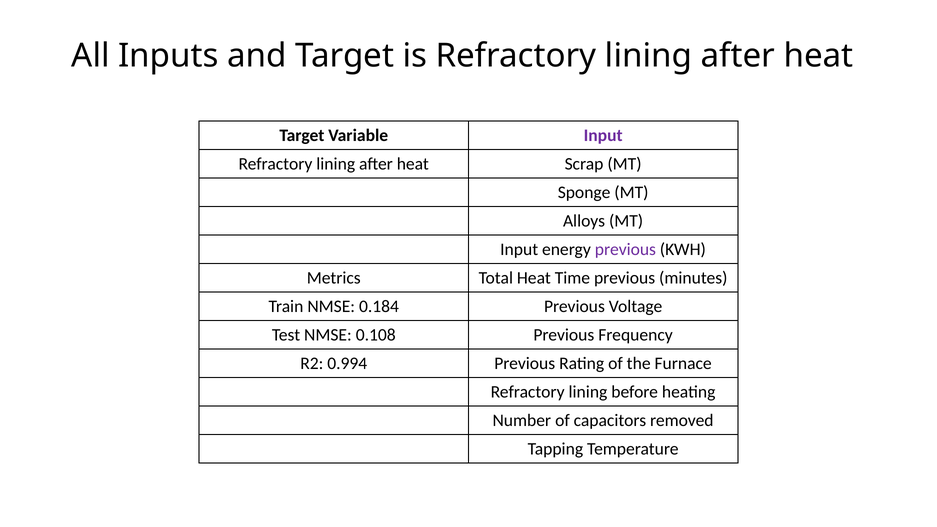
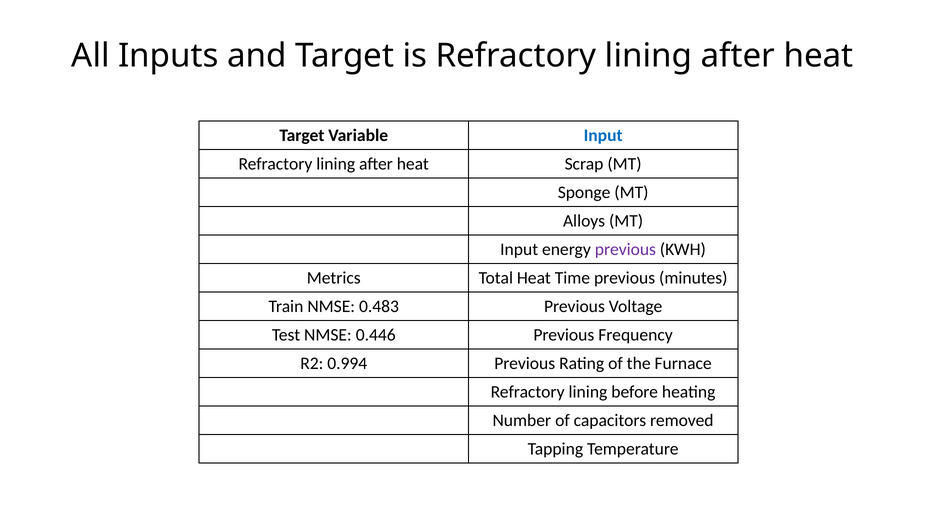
Input at (603, 135) colour: purple -> blue
0.184: 0.184 -> 0.483
0.108: 0.108 -> 0.446
